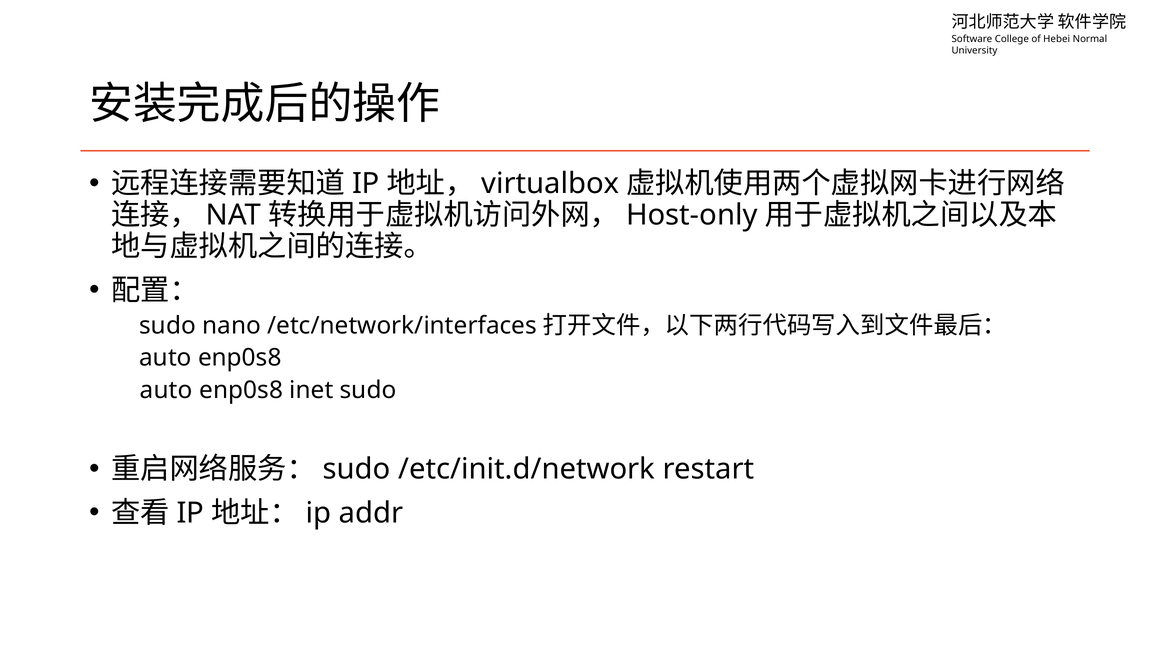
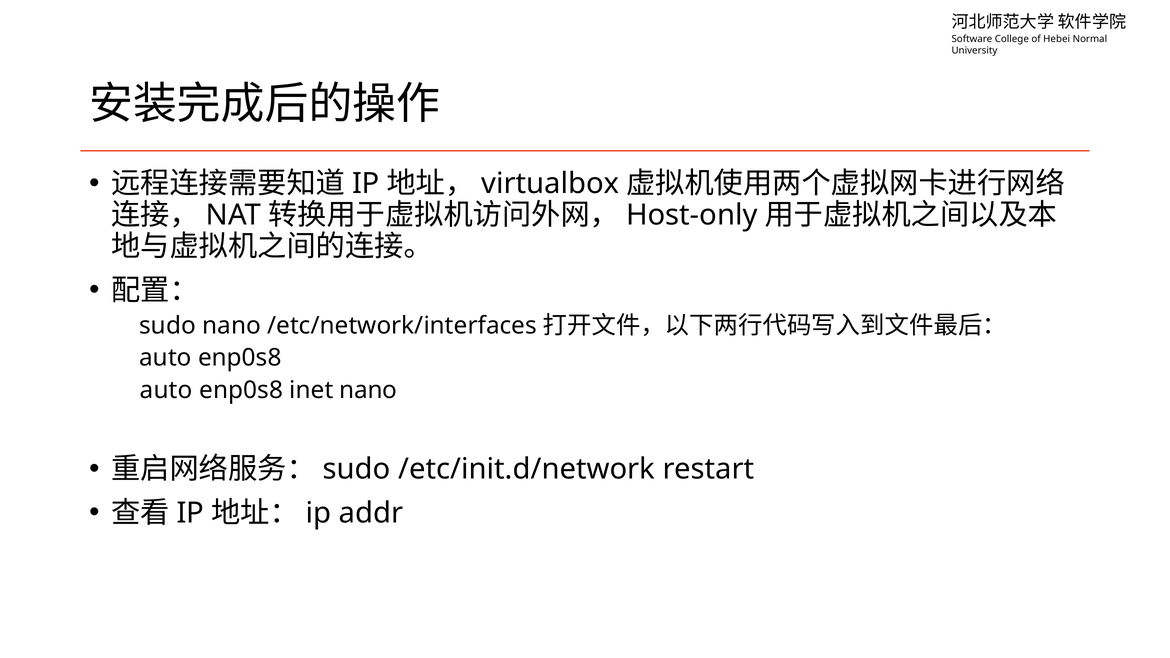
inet sudo: sudo -> nano
